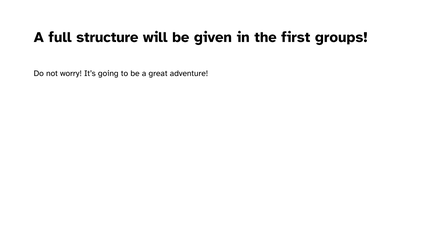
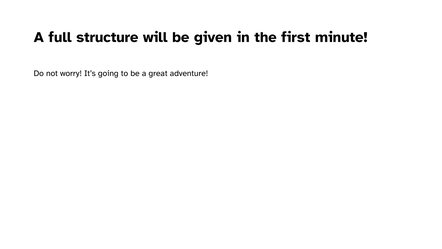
groups: groups -> minute
